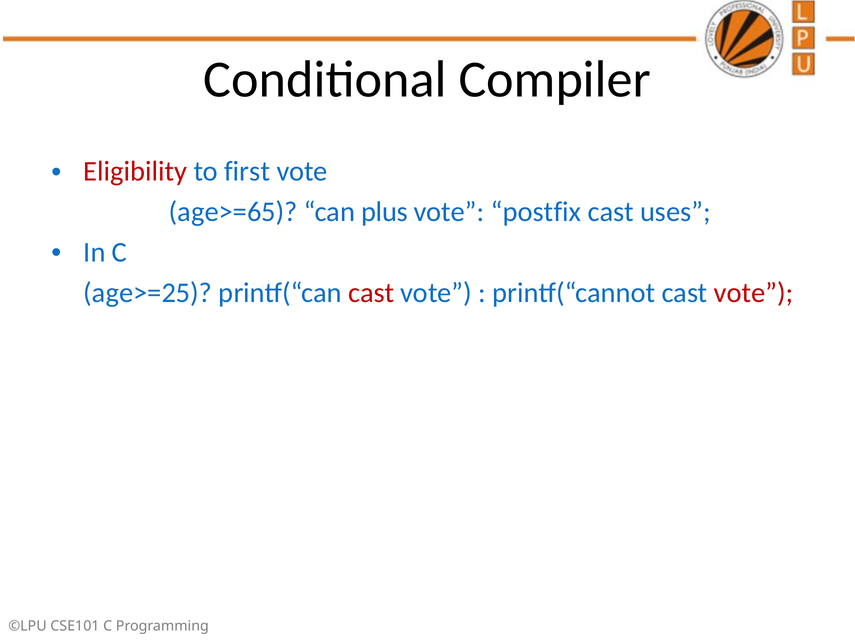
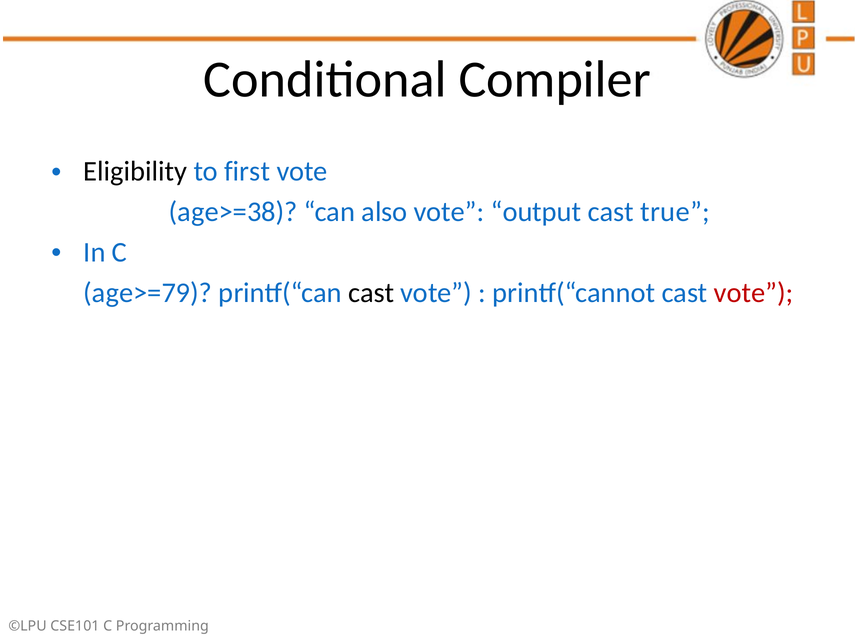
Eligibility colour: red -> black
age>=65: age>=65 -> age>=38
plus: plus -> also
postfix: postfix -> output
uses: uses -> true
age>=25: age>=25 -> age>=79
cast at (371, 293) colour: red -> black
